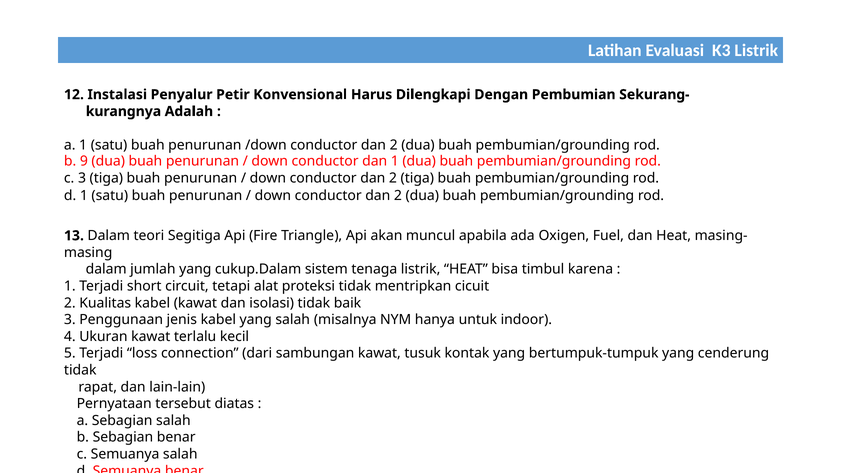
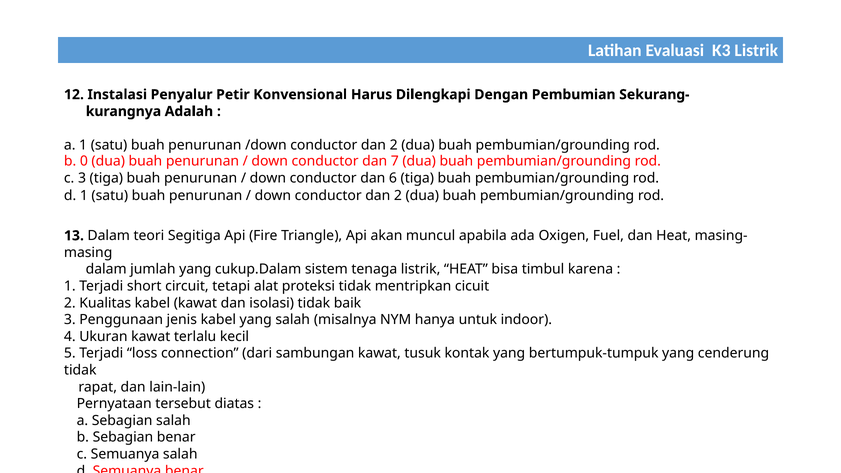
9: 9 -> 0
dan 1: 1 -> 7
2 at (393, 178): 2 -> 6
